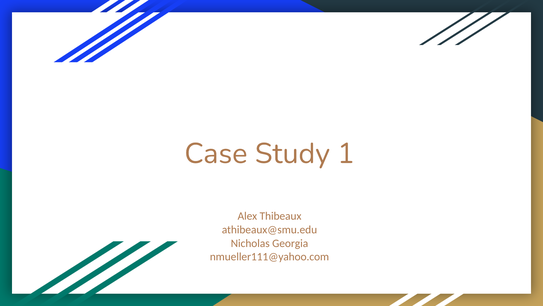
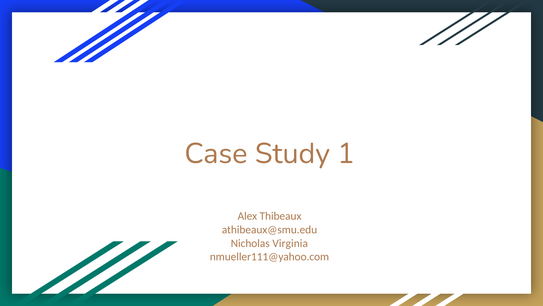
Georgia: Georgia -> Virginia
